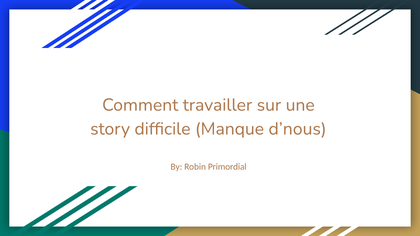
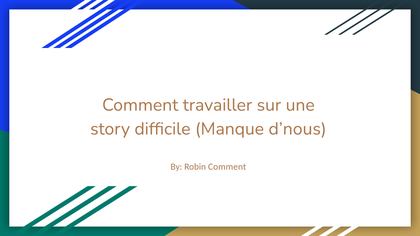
Robin Primordial: Primordial -> Comment
